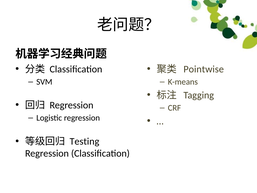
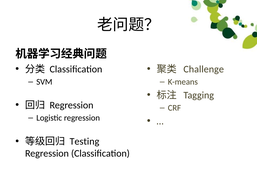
Pointwise: Pointwise -> Challenge
